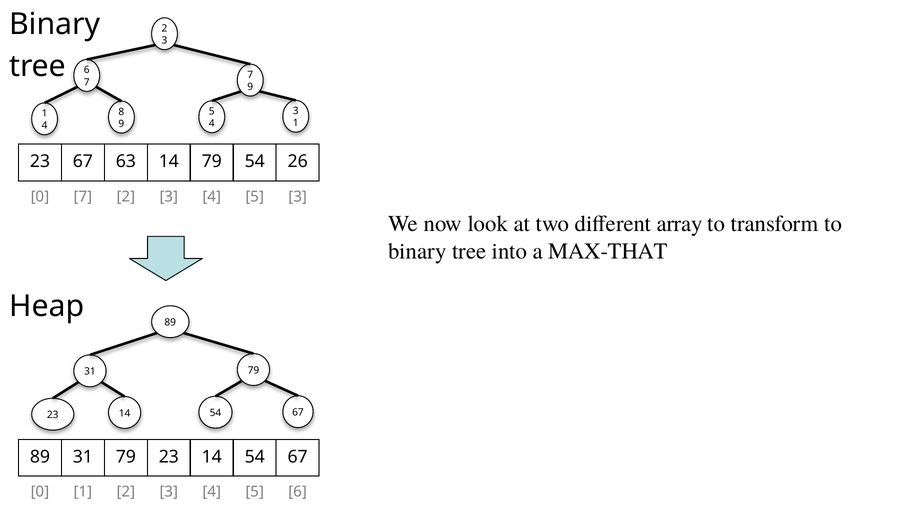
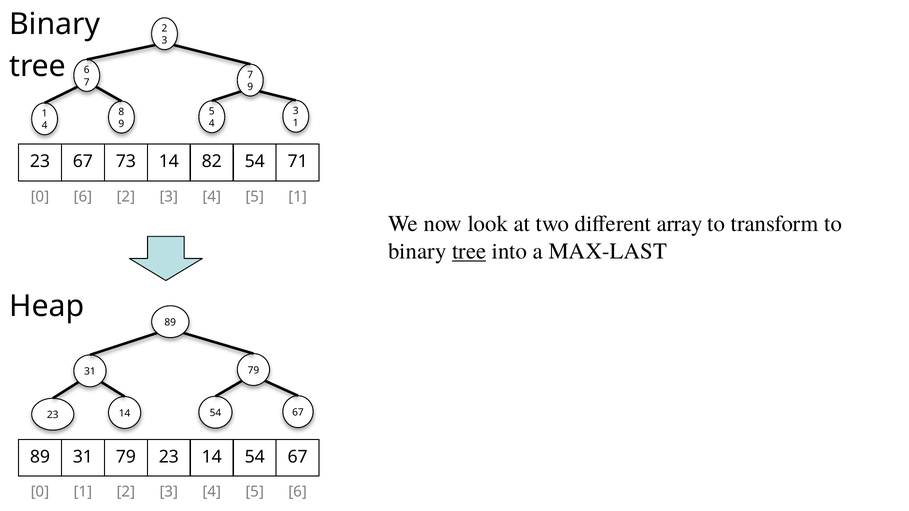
63: 63 -> 73
14 79: 79 -> 82
26: 26 -> 71
0 7: 7 -> 6
5 3: 3 -> 1
tree at (469, 251) underline: none -> present
MAX-THAT: MAX-THAT -> MAX-LAST
